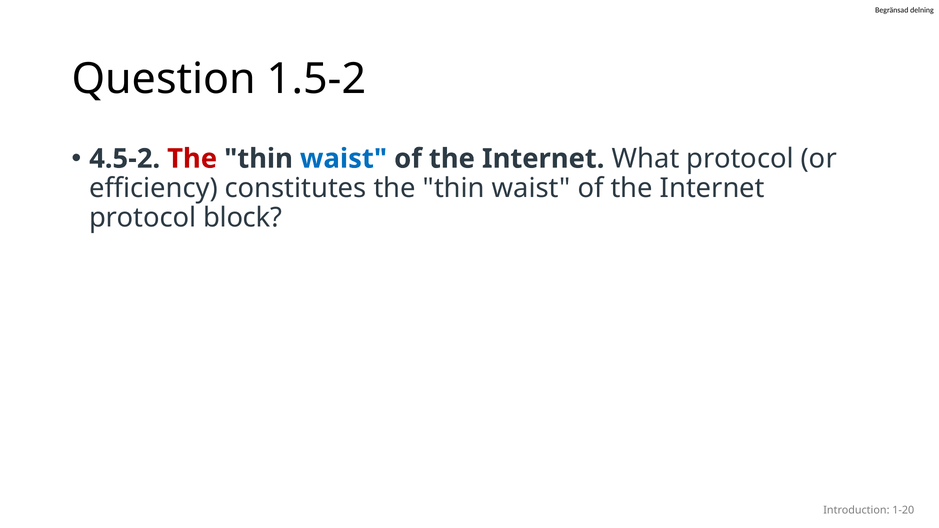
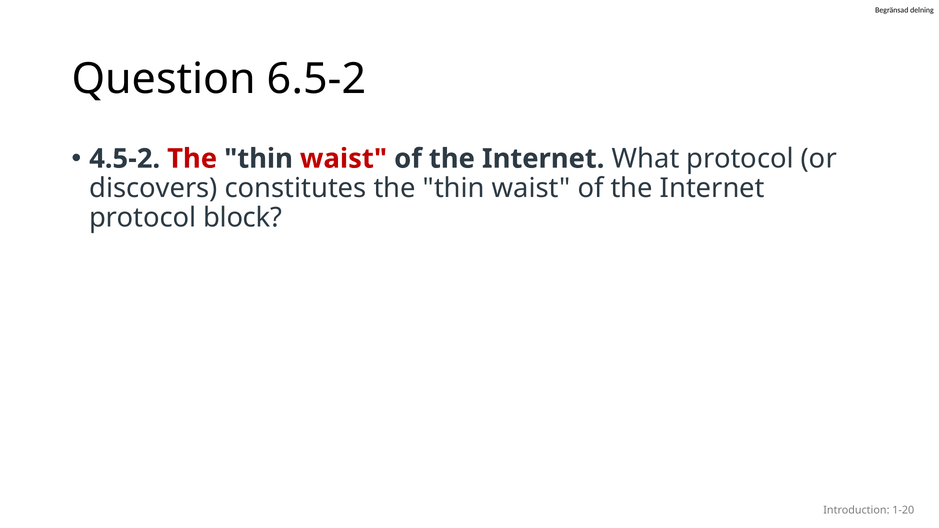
1.5-2: 1.5-2 -> 6.5-2
waist at (343, 159) colour: blue -> red
efficiency: efficiency -> discovers
